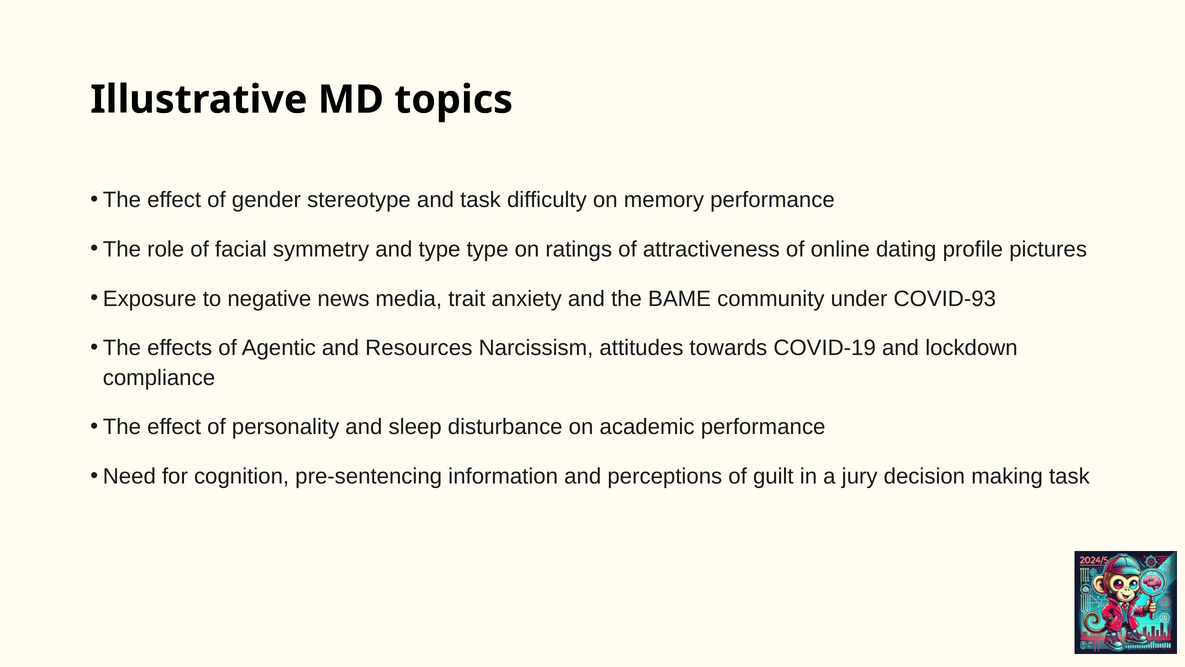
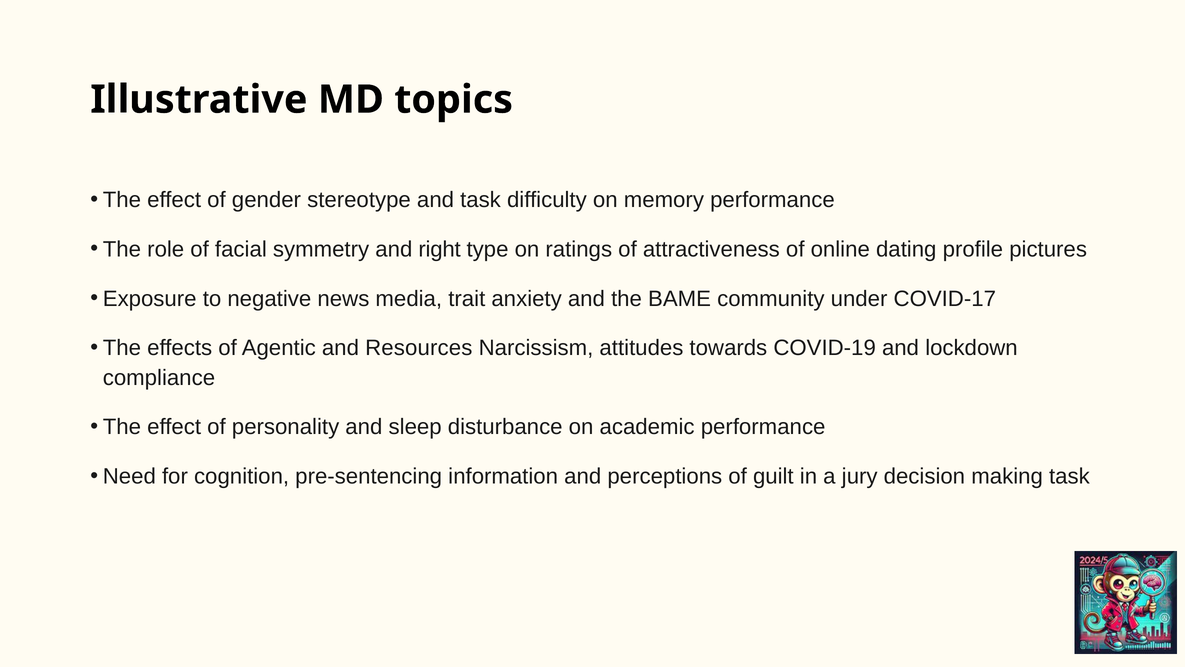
and type: type -> right
COVID-93: COVID-93 -> COVID-17
